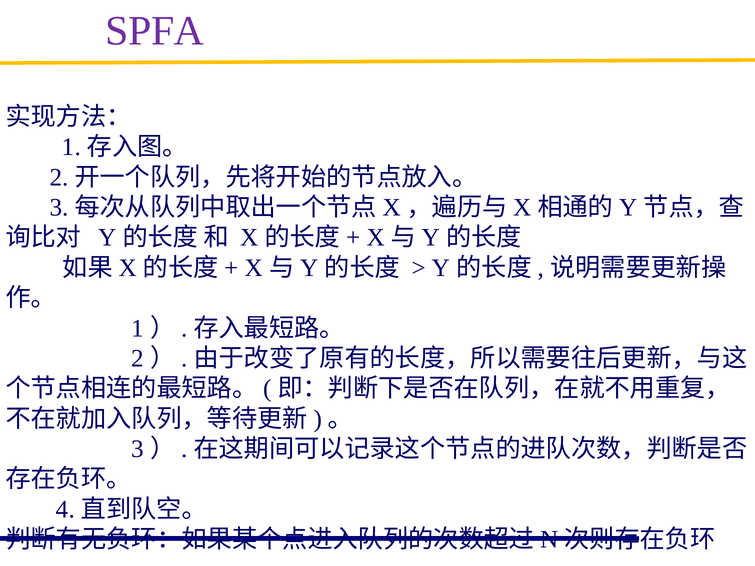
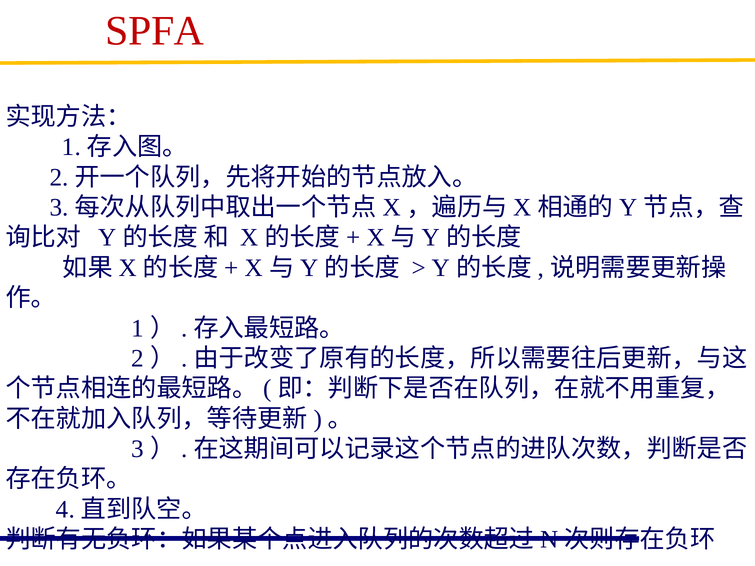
SPFA colour: purple -> red
